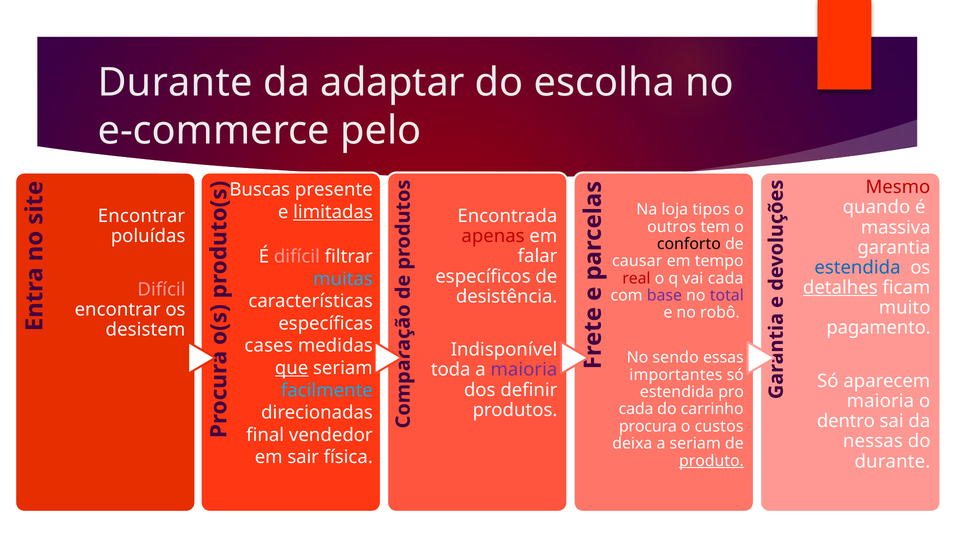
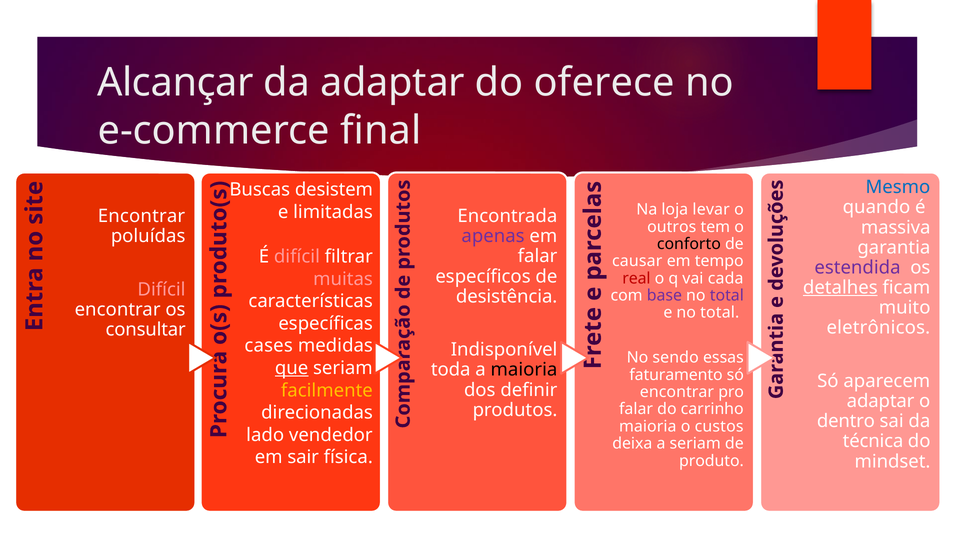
Durante at (175, 83): Durante -> Alcançar
escolha: escolha -> oferece
pelo: pelo -> final
Mesmo colour: red -> blue
presente: presente -> desistem
tipos: tipos -> levar
limitadas underline: present -> none
apenas colour: red -> purple
estendida at (857, 268) colour: blue -> purple
muitas colour: light blue -> pink
e no robô: robô -> total
pagamento: pagamento -> eletrônicos
desistem: desistem -> consultar
maioria at (524, 370) colour: purple -> black
importantes: importantes -> faturamento
facilmente colour: light blue -> yellow
estendida at (677, 392): estendida -> encontrar
maioria at (880, 401): maioria -> adaptar
cada at (636, 409): cada -> falar
procura at (648, 427): procura -> maioria
final: final -> lado
nessas: nessas -> técnica
durante at (892, 462): durante -> mindset
produto underline: present -> none
